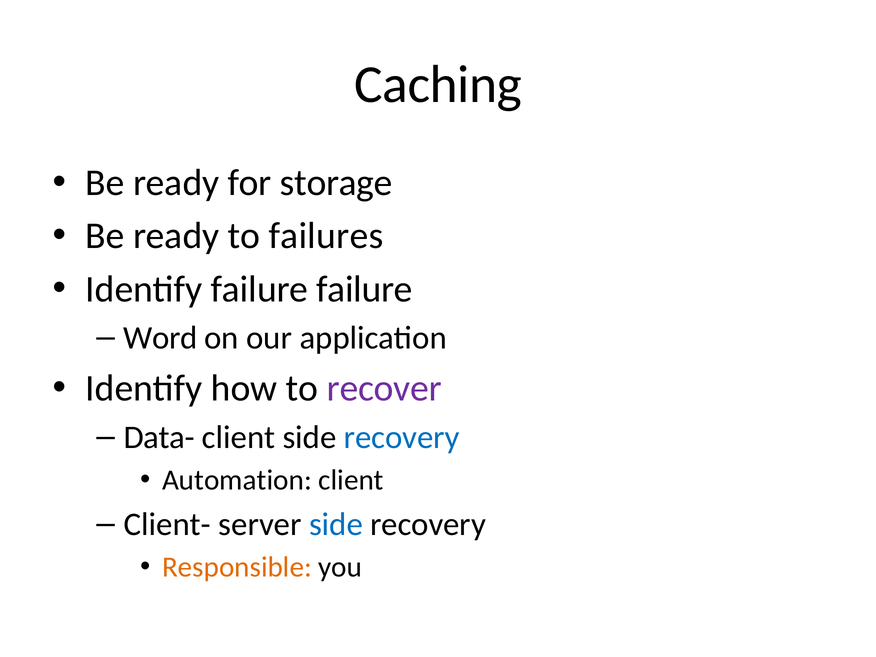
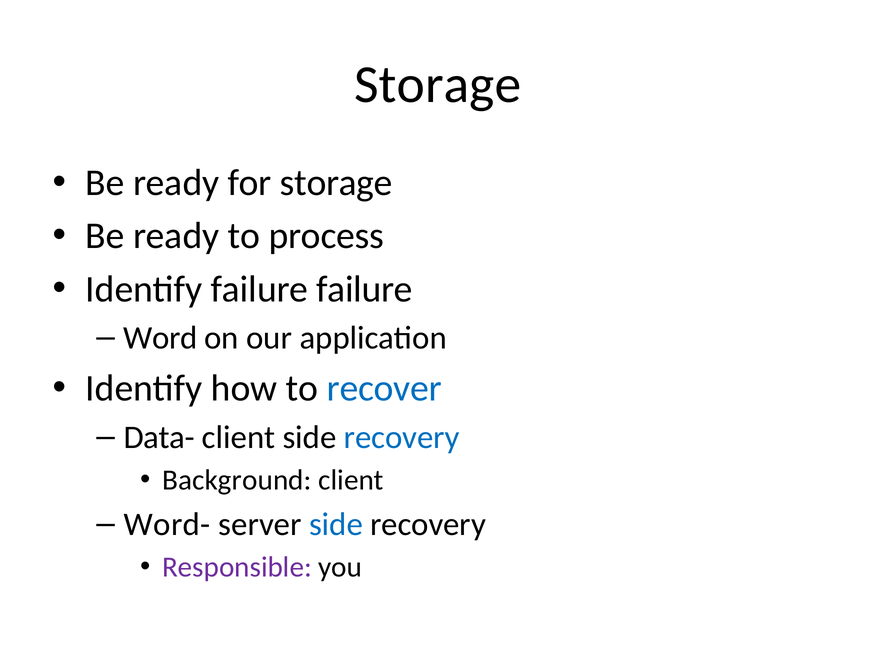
Caching at (438, 85): Caching -> Storage
failures: failures -> process
recover colour: purple -> blue
Automation: Automation -> Background
Client-: Client- -> Word-
Responsible colour: orange -> purple
